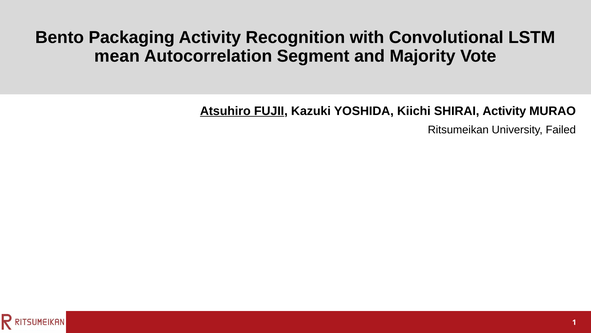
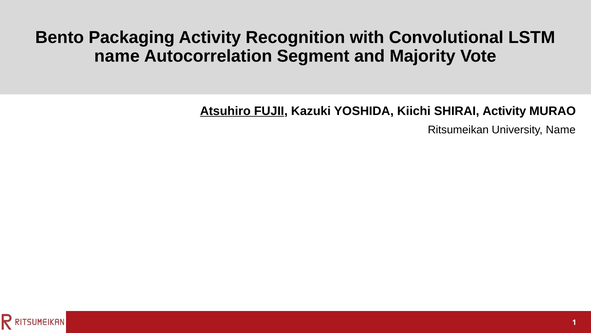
mean at (117, 56): mean -> name
University Failed: Failed -> Name
